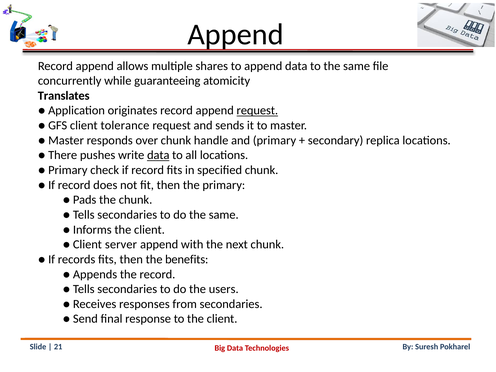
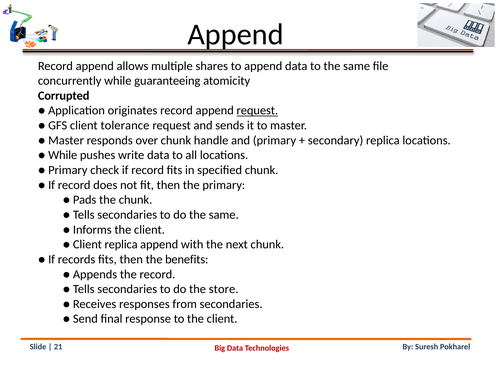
Translates: Translates -> Corrupted
There at (63, 155): There -> While
data at (158, 155) underline: present -> none
Client server: server -> replica
users: users -> store
